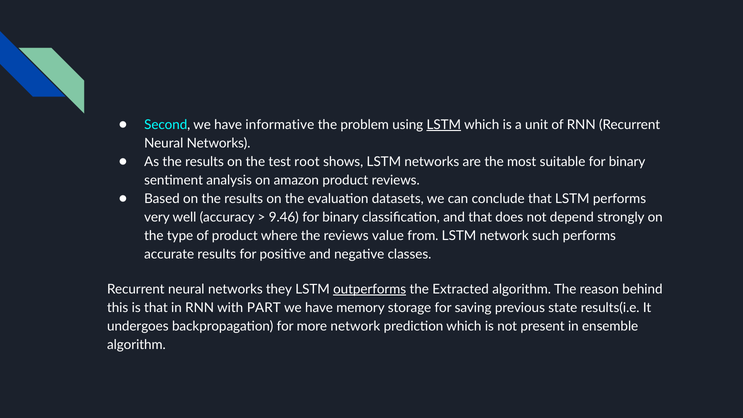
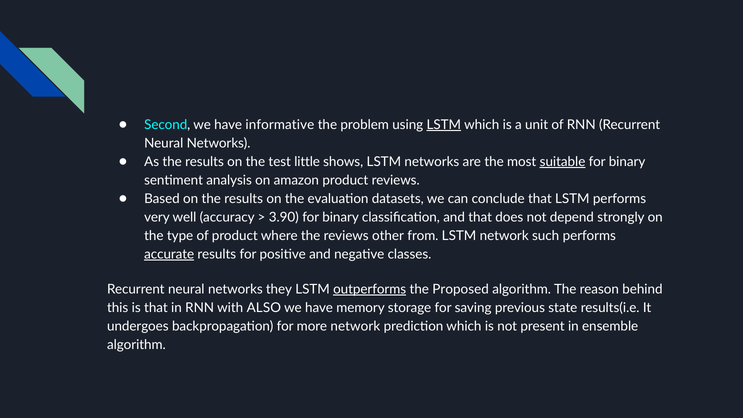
root: root -> little
suitable underline: none -> present
9.46: 9.46 -> 3.90
value: value -> other
accurate underline: none -> present
Extracted: Extracted -> Proposed
PART: PART -> ALSO
